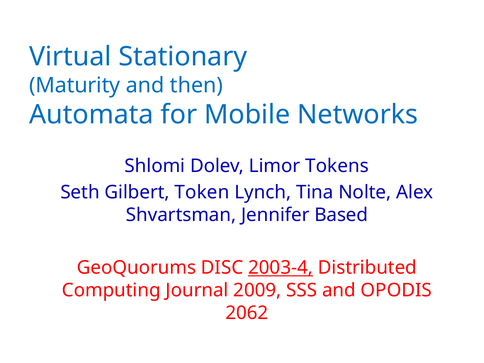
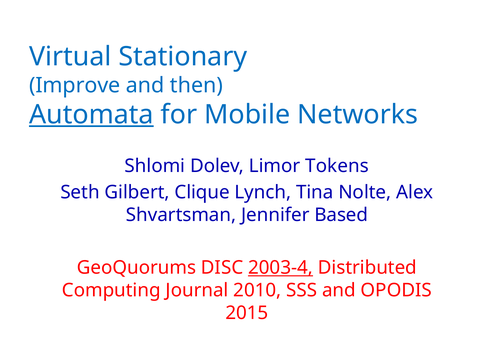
Maturity: Maturity -> Improve
Automata underline: none -> present
Token: Token -> Clique
2009: 2009 -> 2010
2062: 2062 -> 2015
